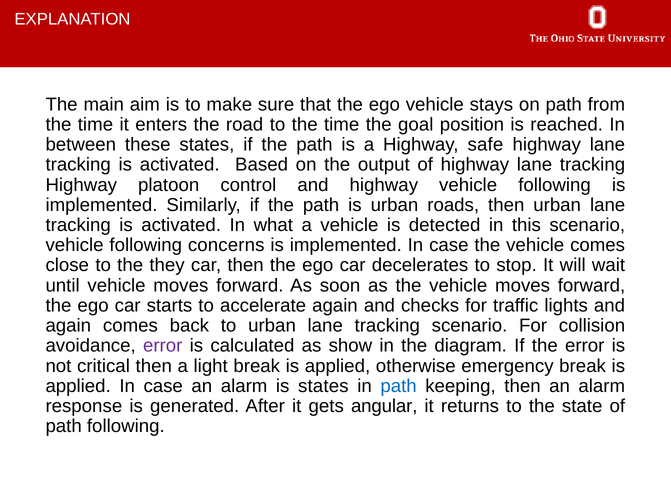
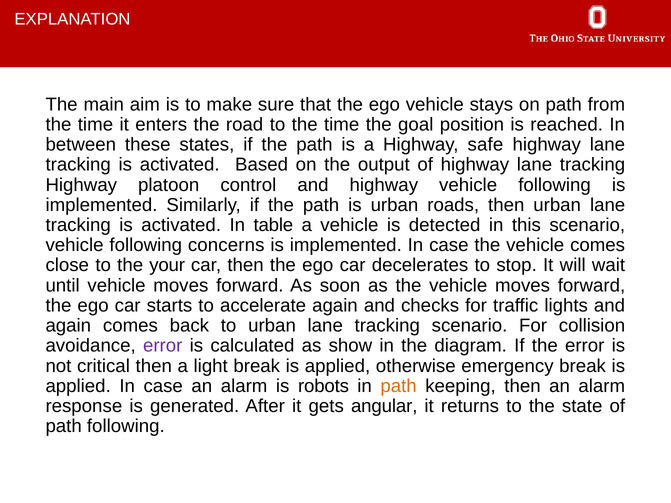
what: what -> table
they: they -> your
is states: states -> robots
path at (399, 386) colour: blue -> orange
